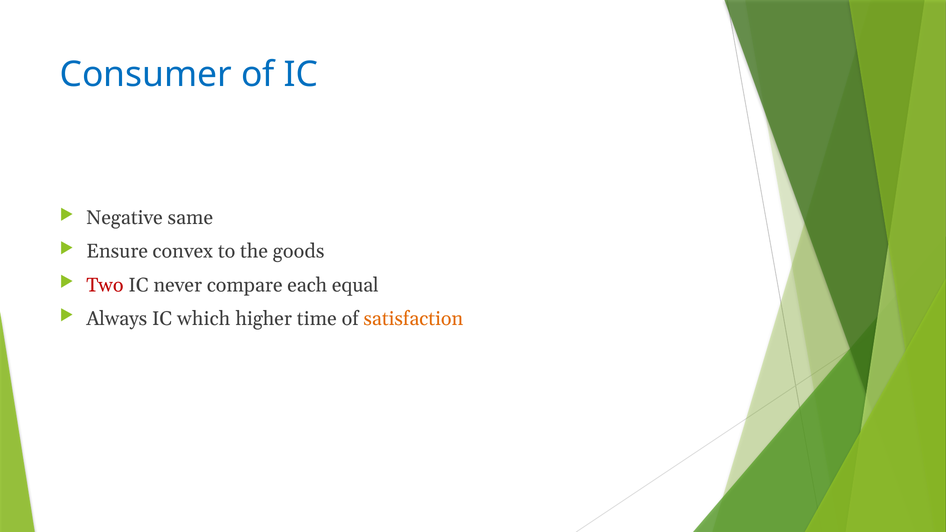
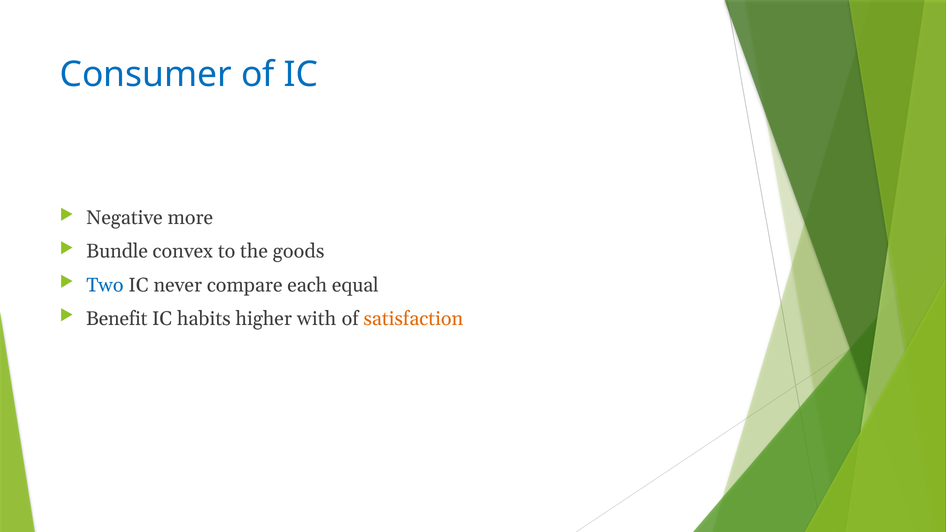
same: same -> more
Ensure: Ensure -> Bundle
Two colour: red -> blue
Always: Always -> Benefit
which: which -> habits
time: time -> with
